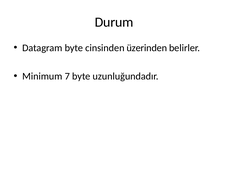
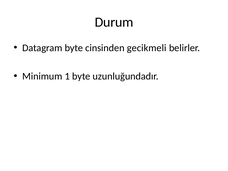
üzerinden: üzerinden -> gecikmeli
7: 7 -> 1
